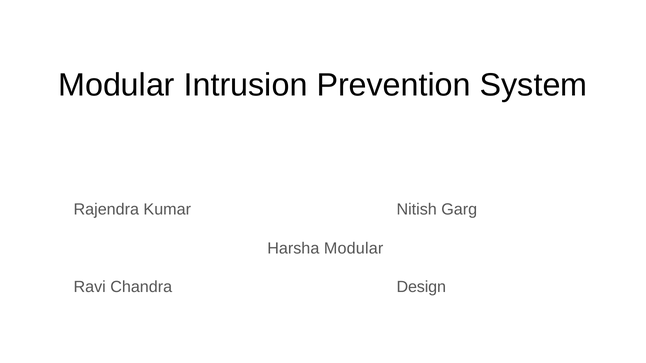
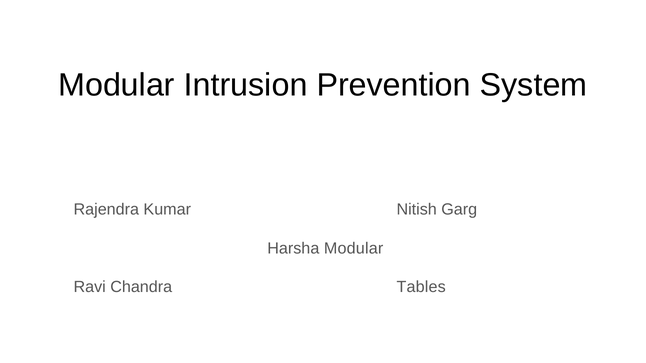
Design: Design -> Tables
